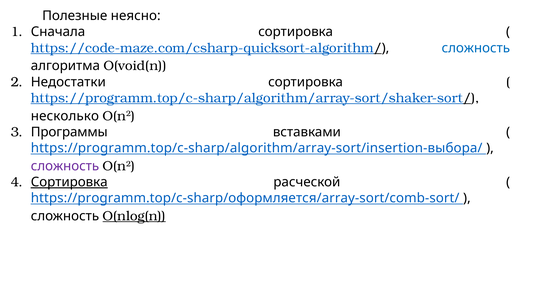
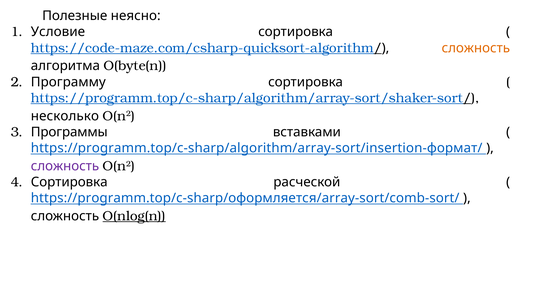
Сначала: Сначала -> Условие
сложность at (476, 48) colour: blue -> orange
O(void(n: O(void(n -> O(byte(n
Недостатки: Недостатки -> Программу
https://programm.top/c-sharp/algorithm/array-sort/insertion-выбора/: https://programm.top/c-sharp/algorithm/array-sort/insertion-выбора/ -> https://programm.top/c-sharp/algorithm/array-sort/insertion-формат/
Сортировка at (69, 182) underline: present -> none
